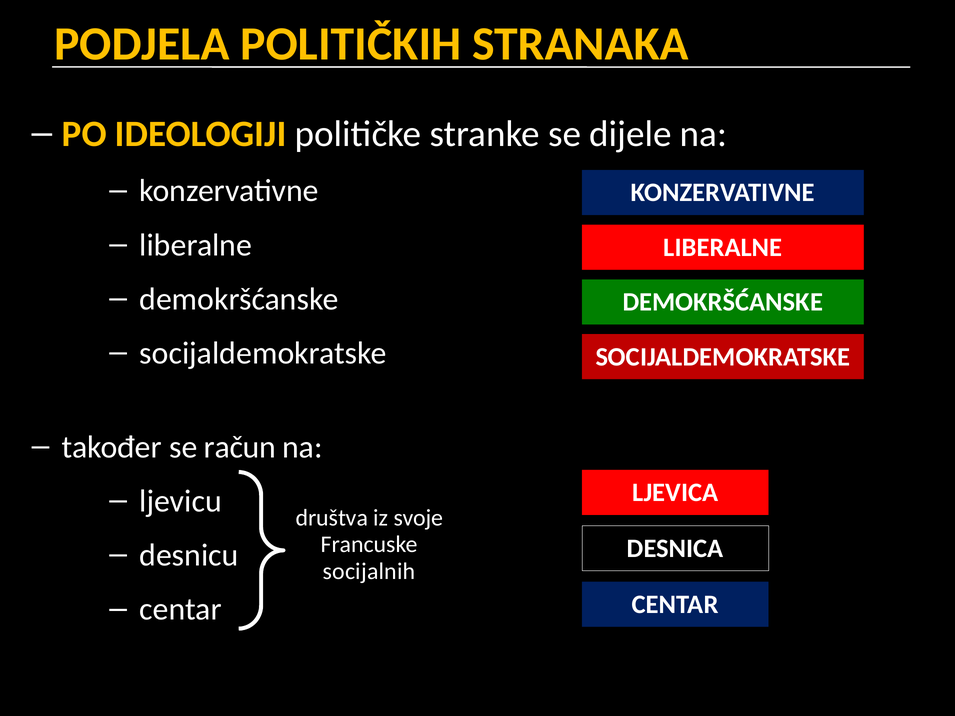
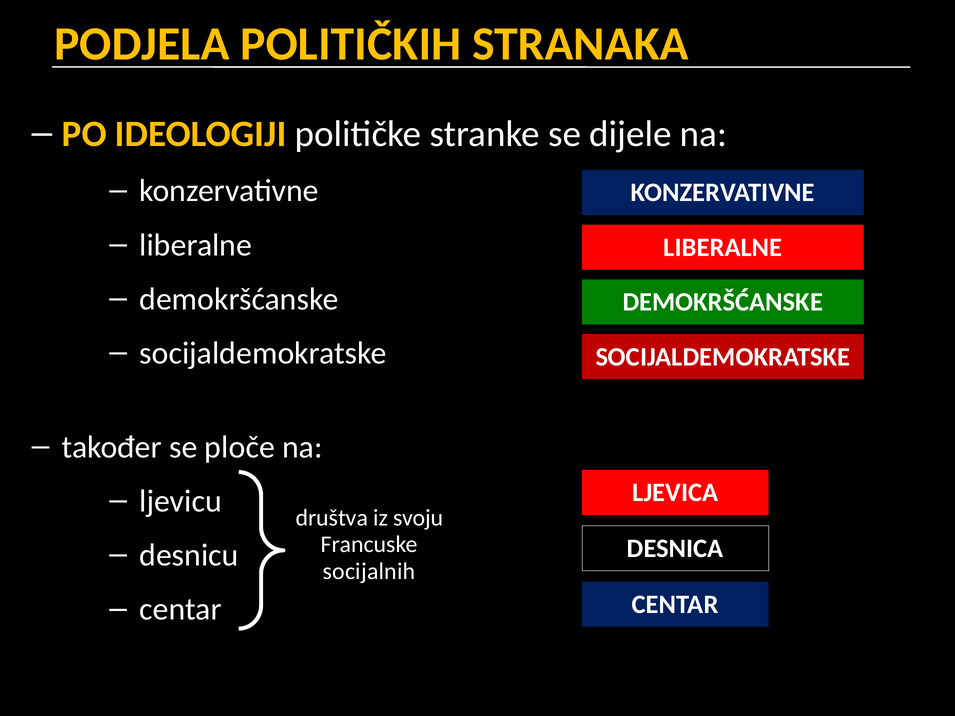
račun: račun -> ploče
svoje: svoje -> svoju
